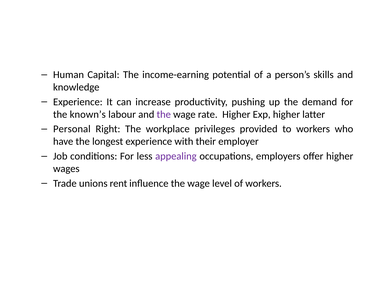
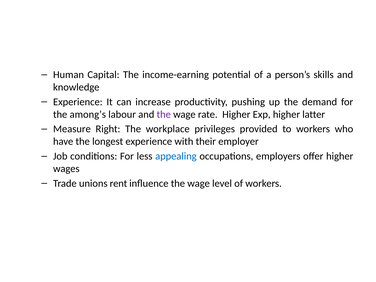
known’s: known’s -> among’s
Personal: Personal -> Measure
appealing colour: purple -> blue
